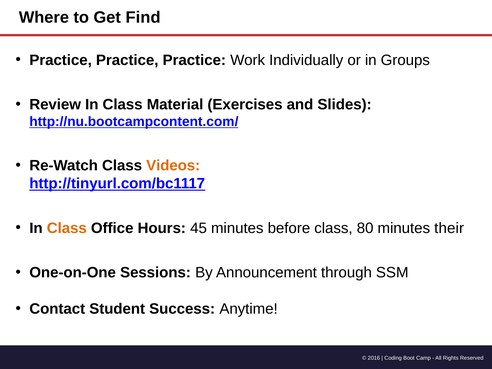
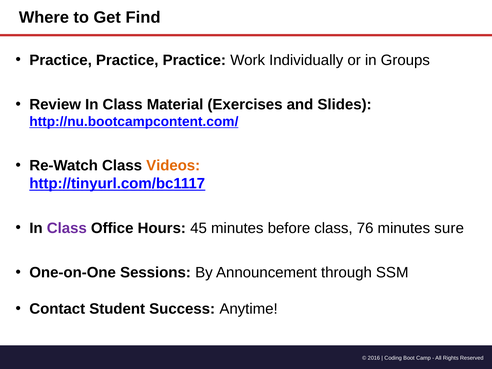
Class at (67, 228) colour: orange -> purple
80: 80 -> 76
their: their -> sure
